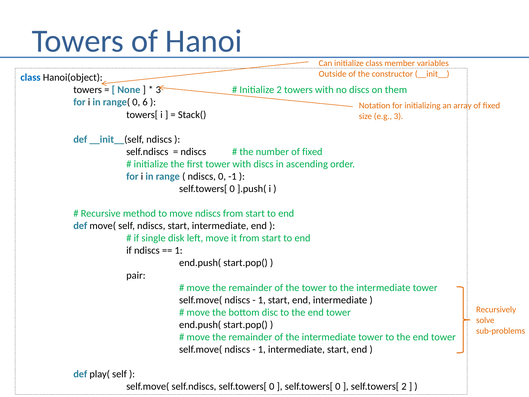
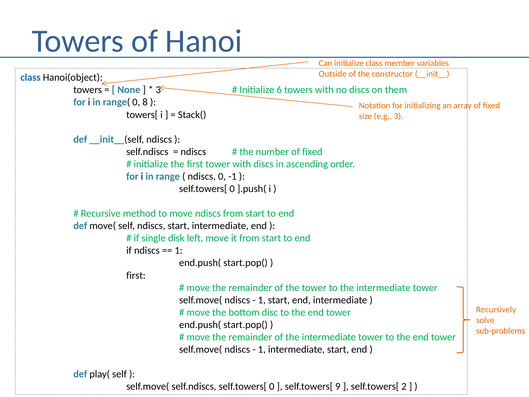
Initialize 2: 2 -> 6
6: 6 -> 8
pair at (136, 275): pair -> first
0 at (338, 386): 0 -> 9
